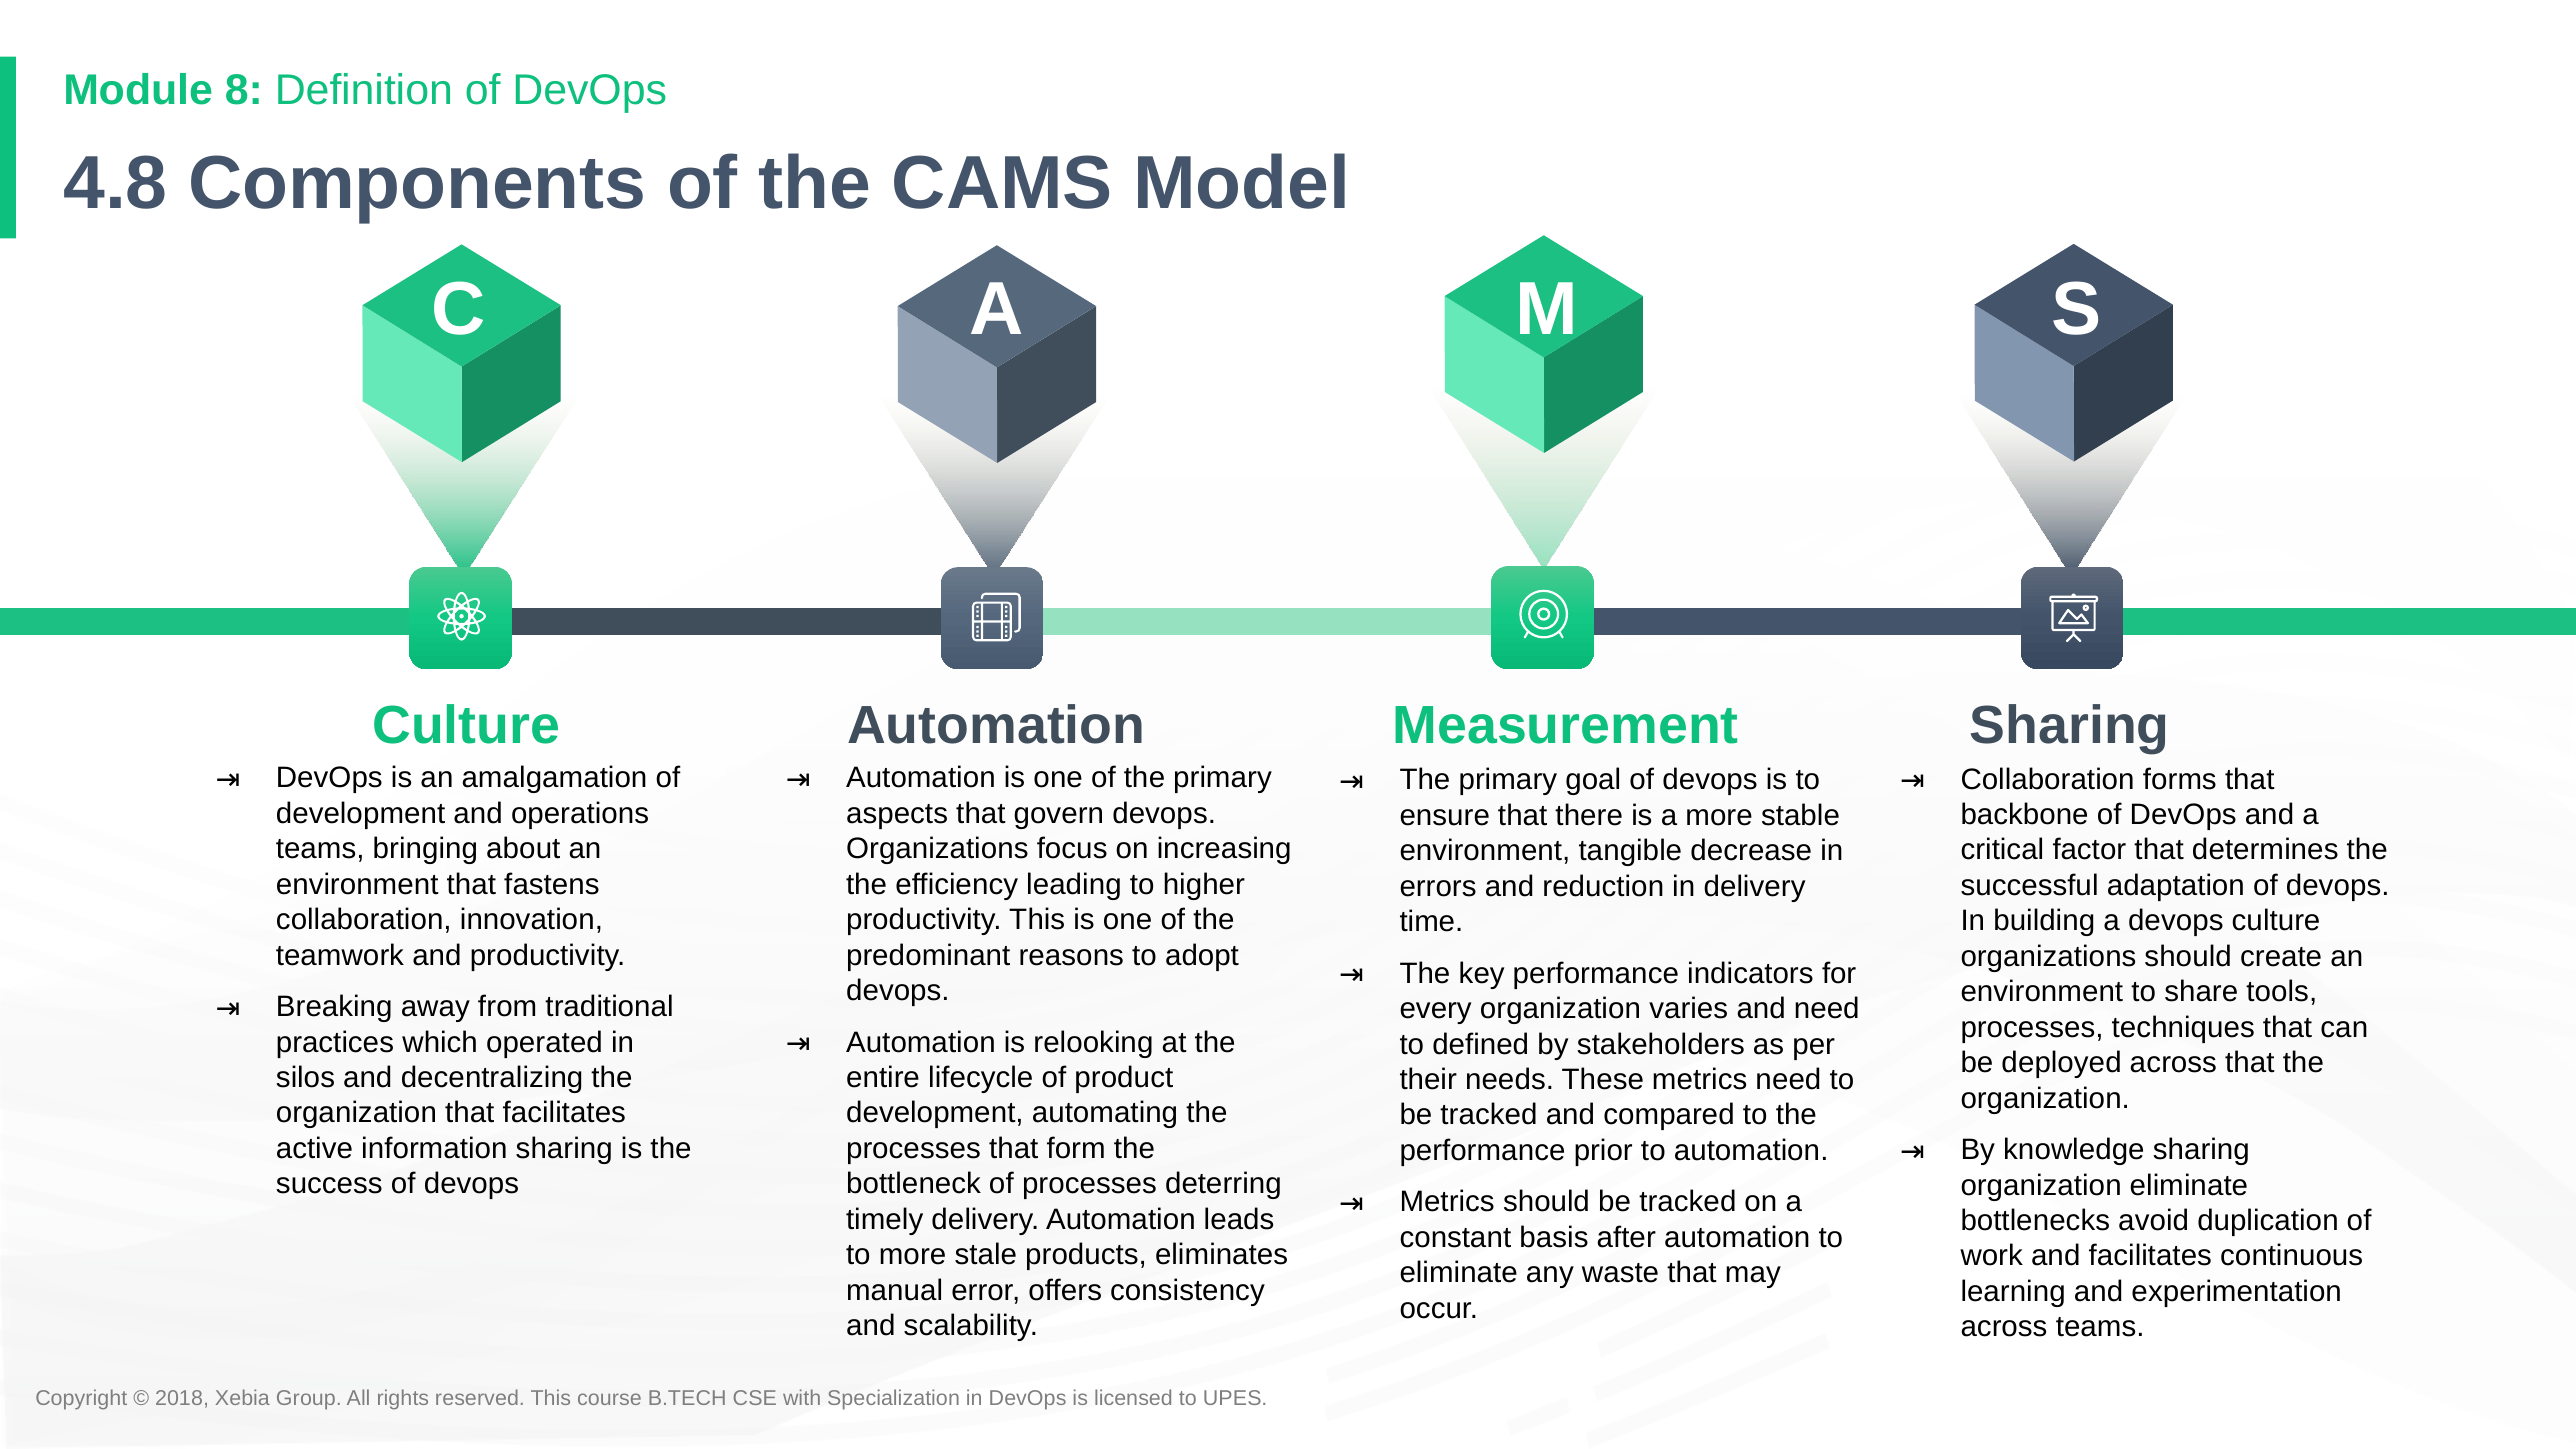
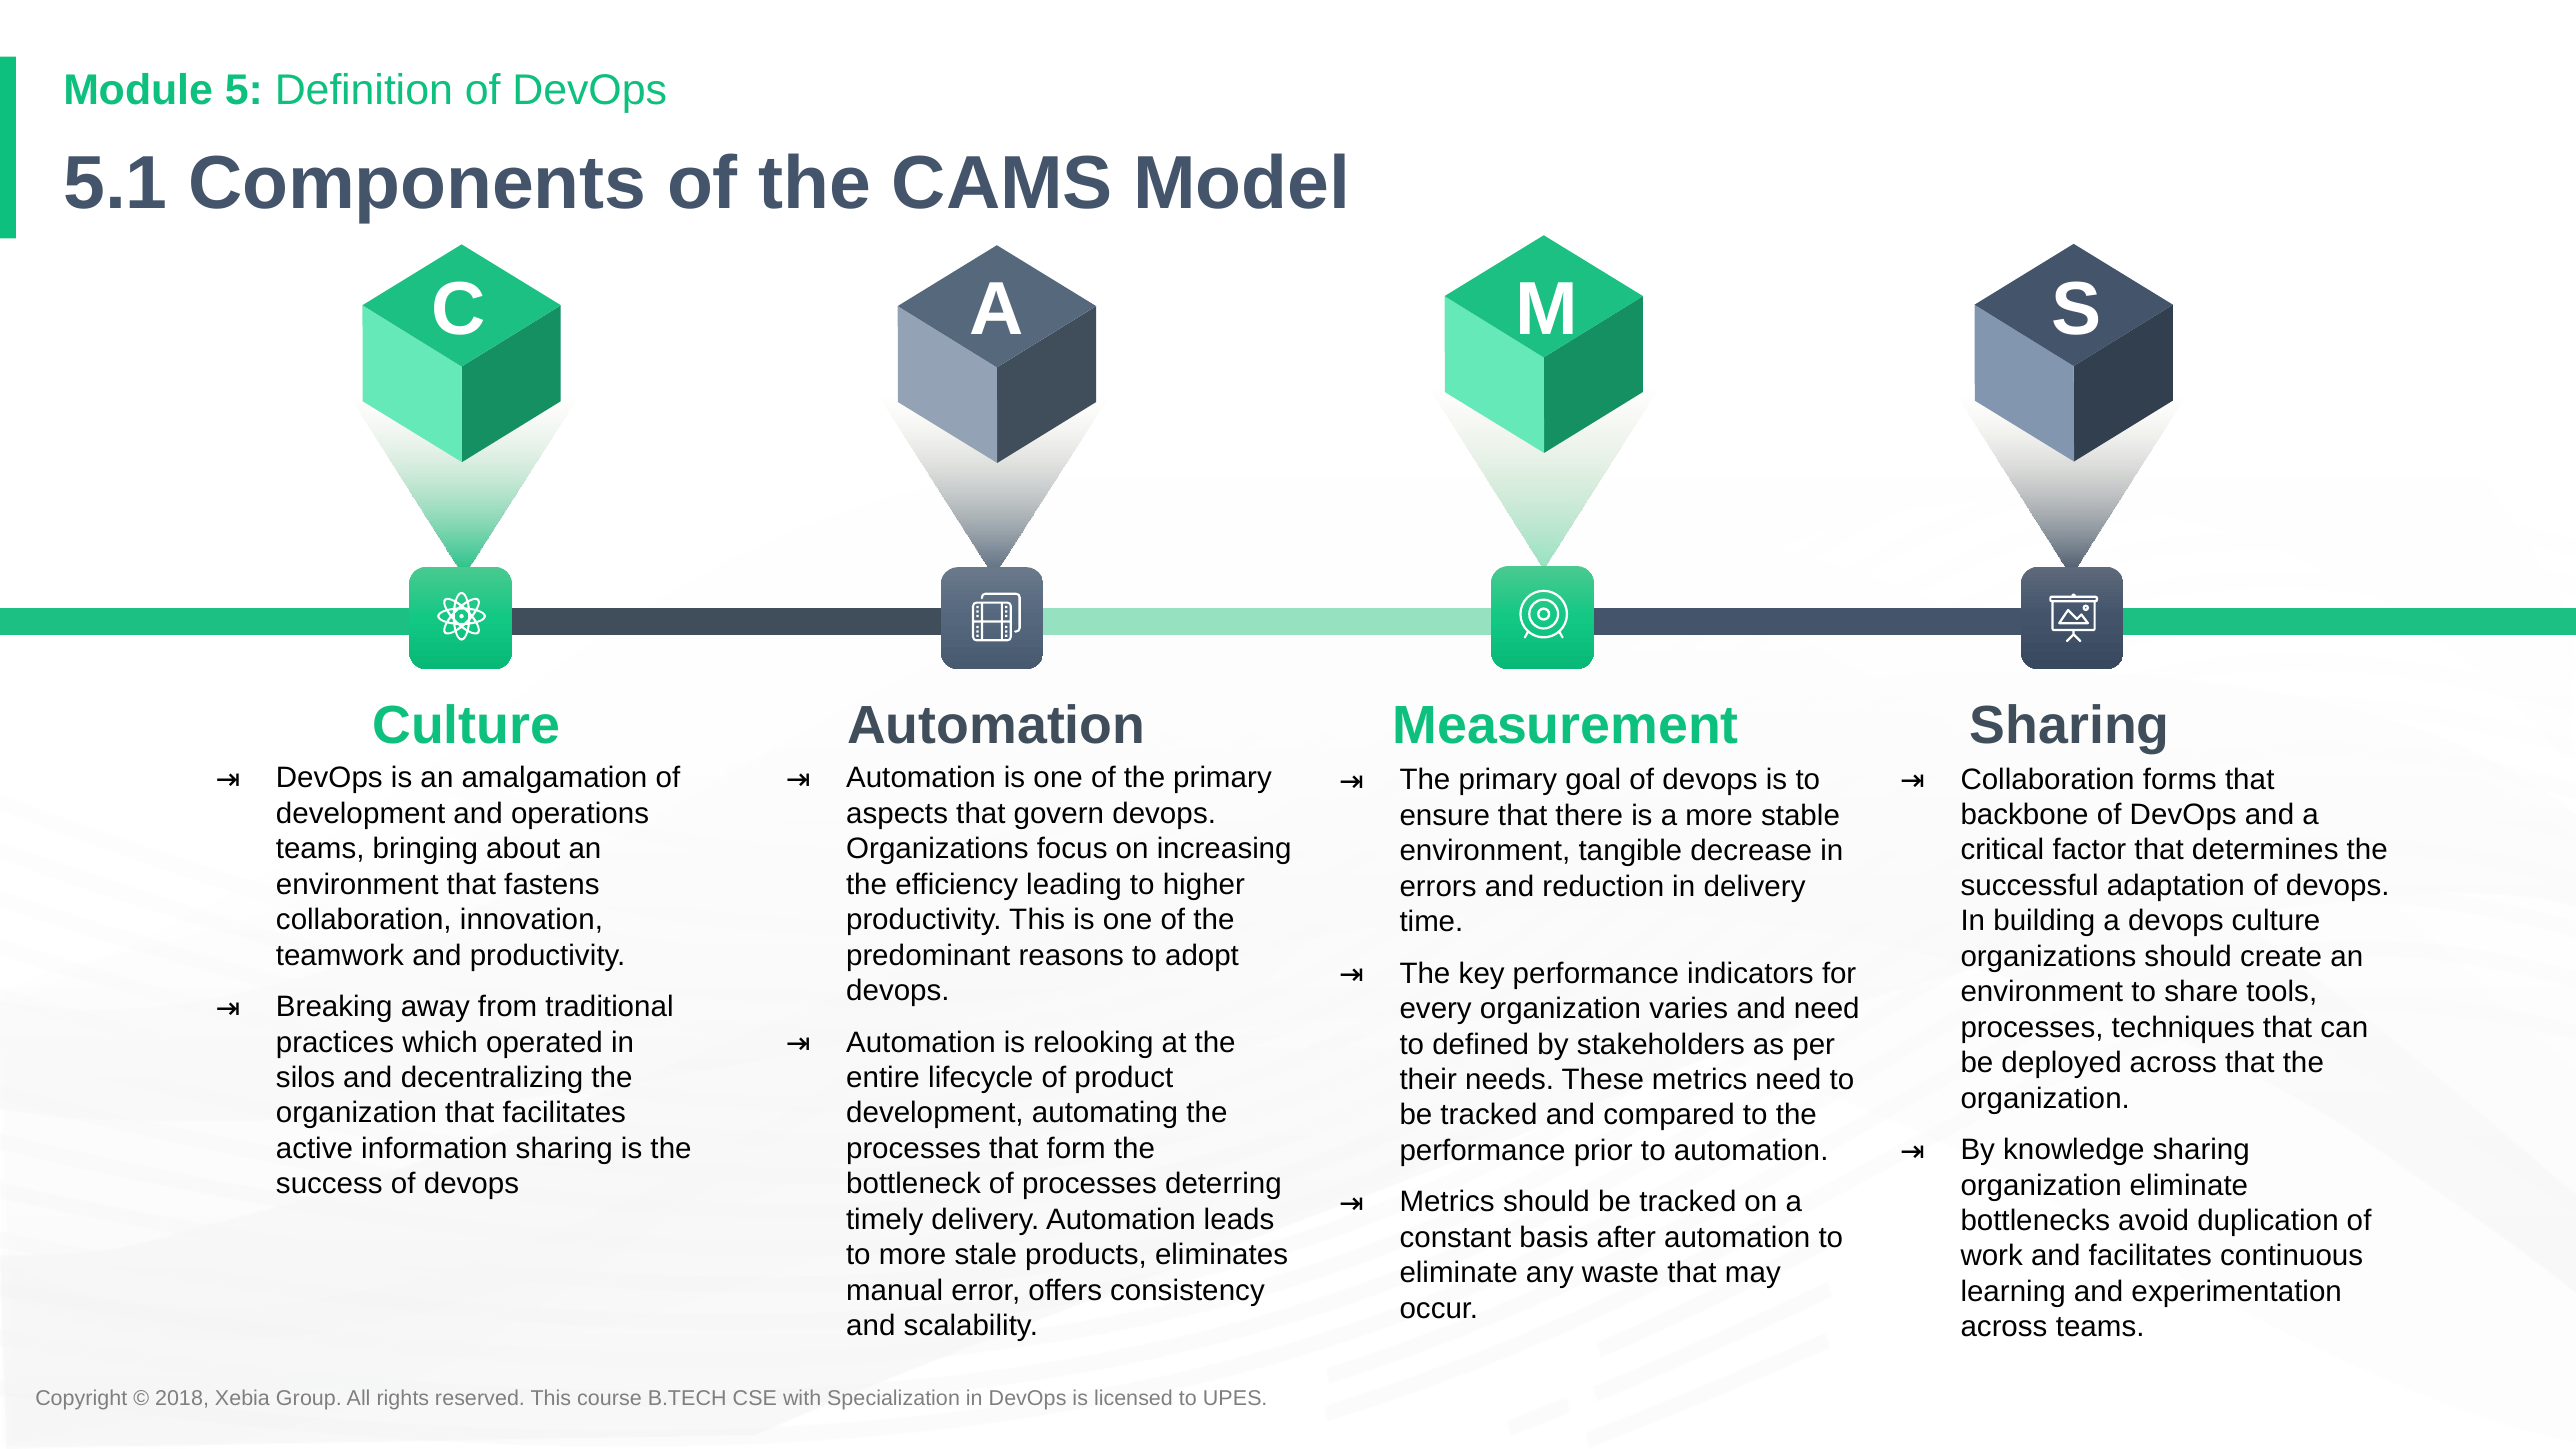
8: 8 -> 5
4.8: 4.8 -> 5.1
